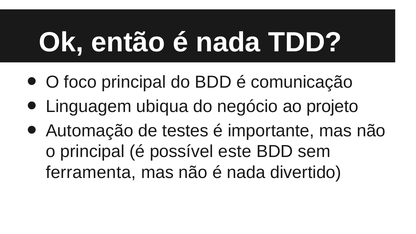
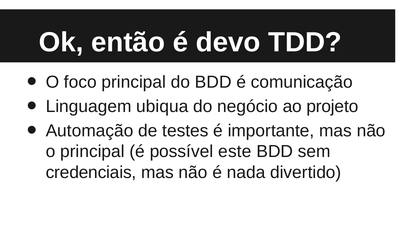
então é nada: nada -> devo
ferramenta: ferramenta -> credenciais
